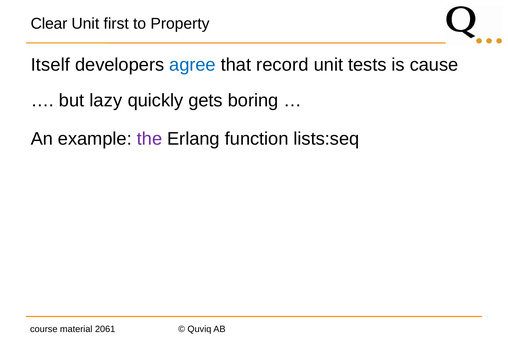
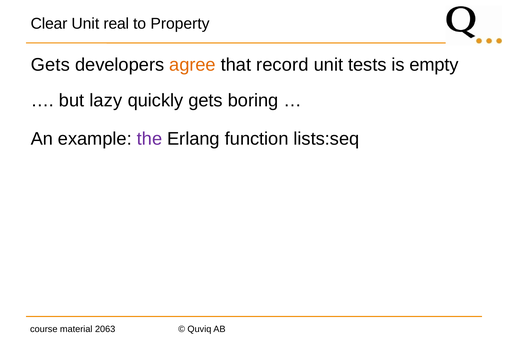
first: first -> real
Itself at (50, 65): Itself -> Gets
agree colour: blue -> orange
cause: cause -> empty
2061: 2061 -> 2063
